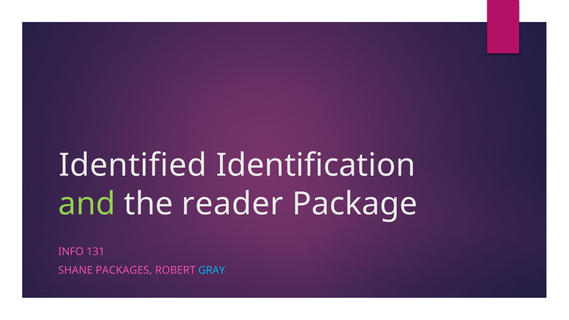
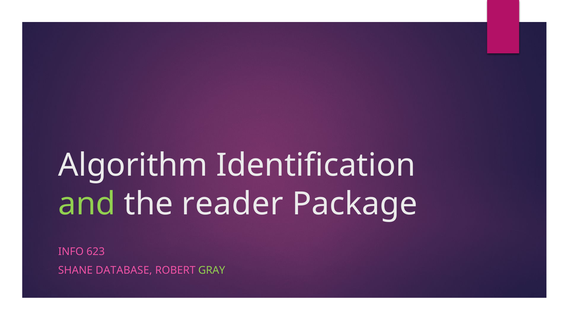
Identified: Identified -> Algorithm
131: 131 -> 623
PACKAGES: PACKAGES -> DATABASE
GRAY colour: light blue -> light green
